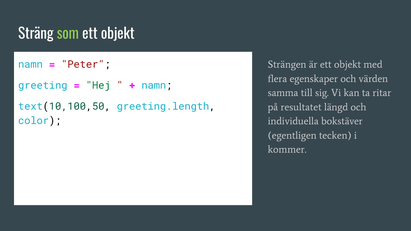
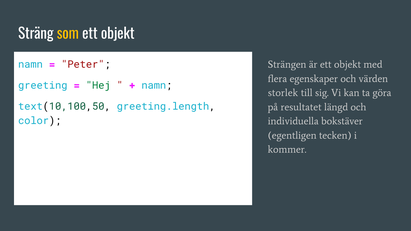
som colour: light green -> yellow
samma: samma -> storlek
ritar: ritar -> göra
